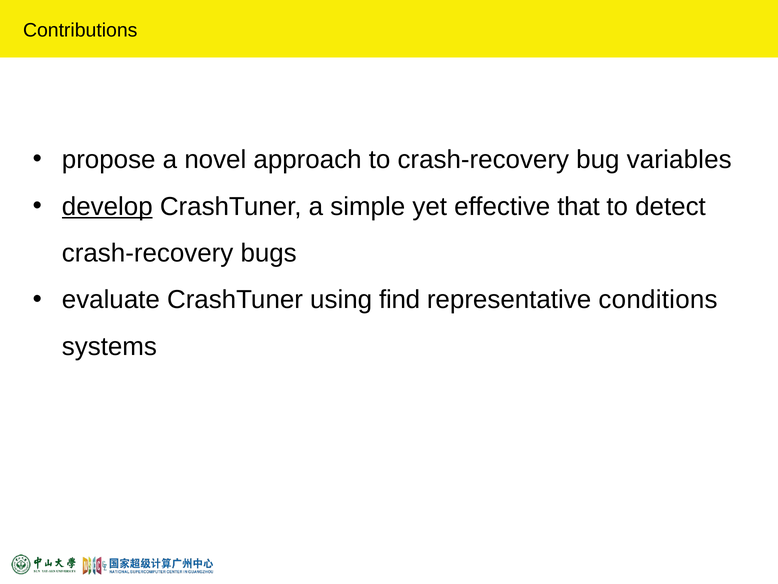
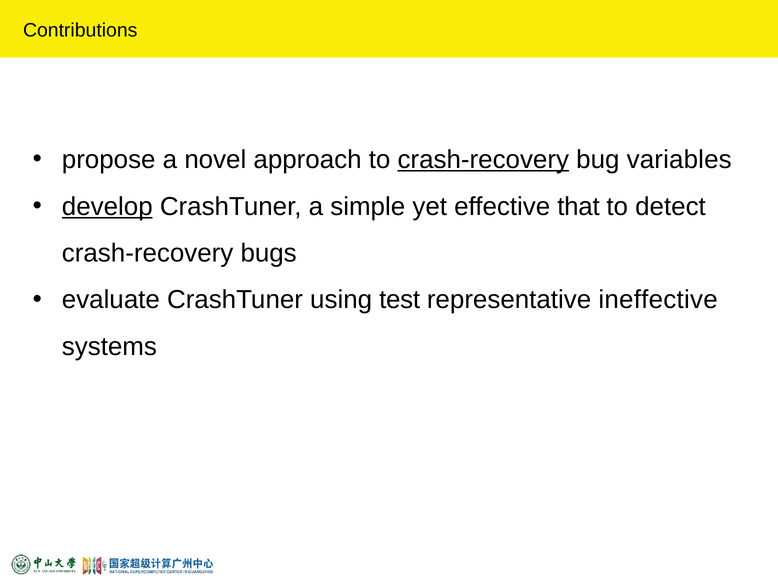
crash-recovery at (483, 160) underline: none -> present
find: find -> test
conditions: conditions -> ineffective
